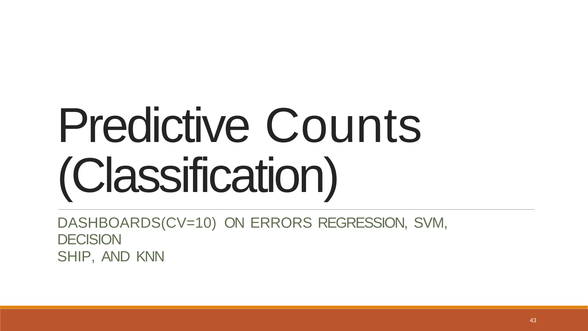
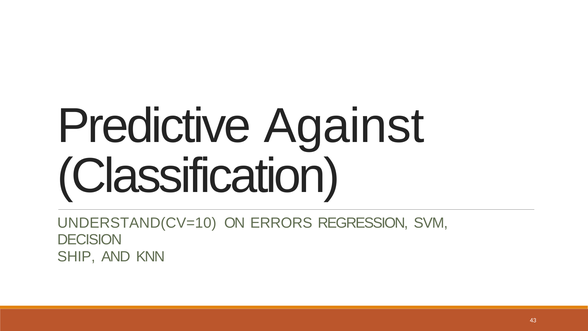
Counts: Counts -> Against
DASHBOARDS(CV=10: DASHBOARDS(CV=10 -> UNDERSTAND(CV=10
